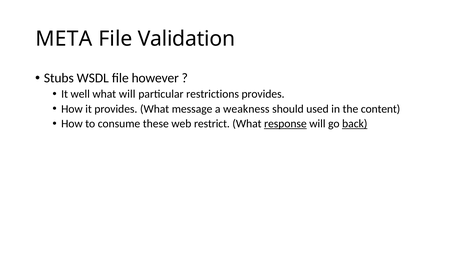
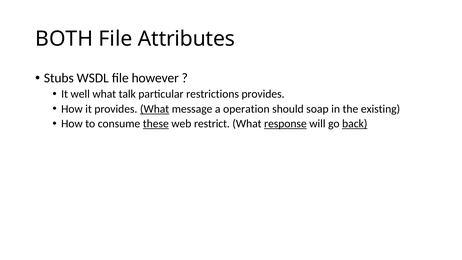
META: META -> BOTH
Validation: Validation -> Attributes
what will: will -> talk
What at (155, 109) underline: none -> present
weakness: weakness -> operation
used: used -> soap
content: content -> existing
these underline: none -> present
